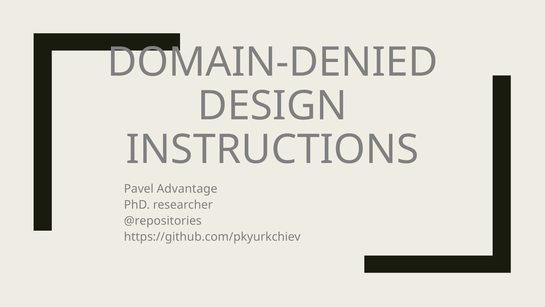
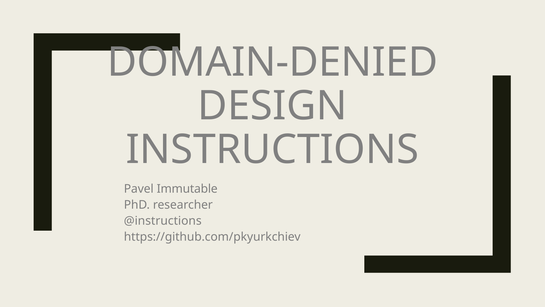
Advantage: Advantage -> Immutable
@repositories: @repositories -> @instructions
